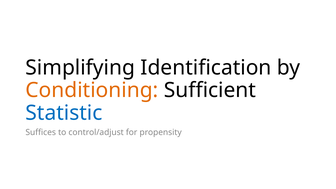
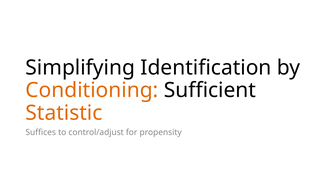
Statistic colour: blue -> orange
